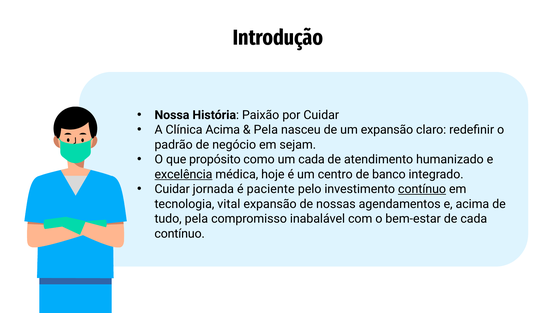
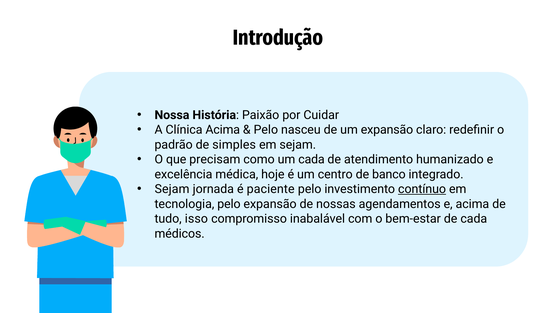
Pela at (266, 130): Pela -> Pelo
negócio: negócio -> simples
propósito: propósito -> precisam
excelência underline: present -> none
Cuidar at (172, 189): Cuidar -> Sejam
tecnologia vital: vital -> pelo
tudo pela: pela -> isso
contínuo at (180, 233): contínuo -> médicos
